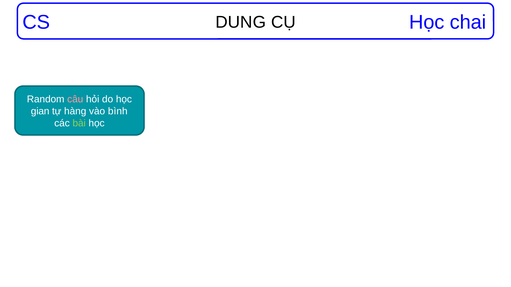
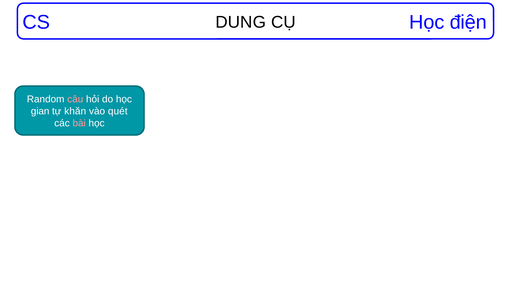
chai: chai -> điện
hàng: hàng -> khăn
bình: bình -> quét
bài colour: light green -> pink
